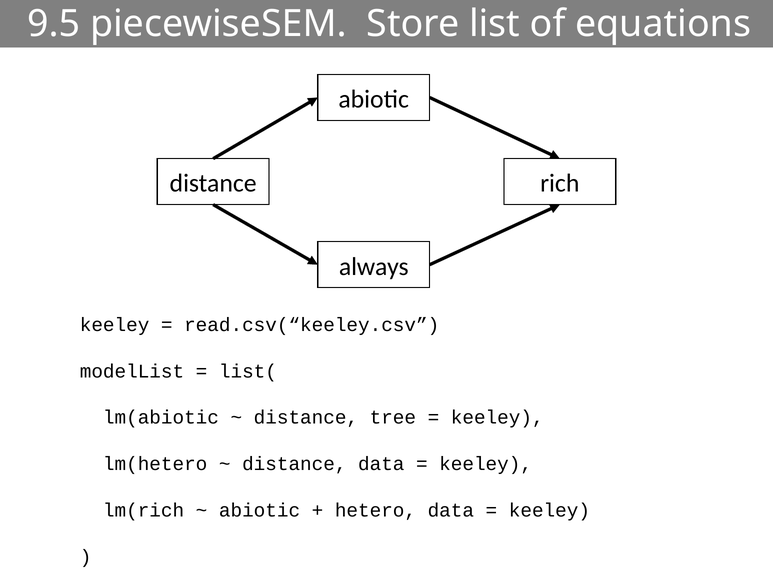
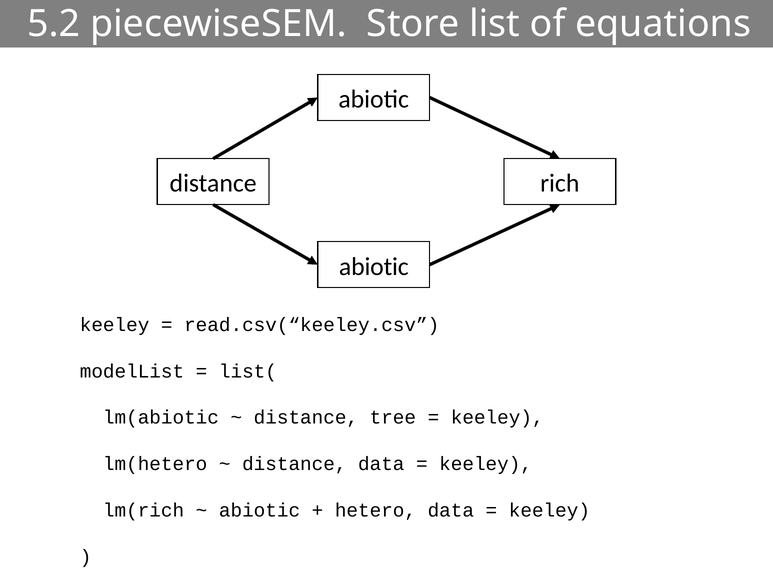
9.5: 9.5 -> 5.2
always at (374, 266): always -> abiotic
